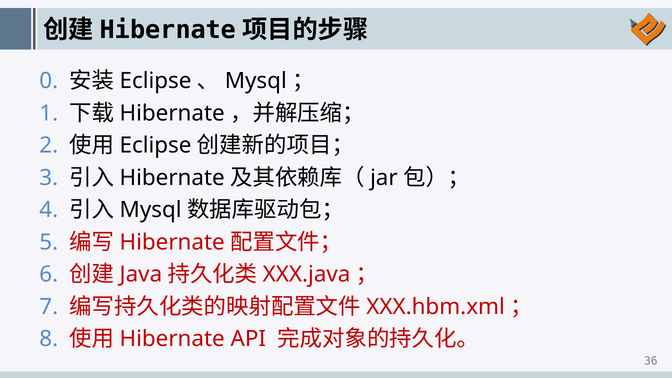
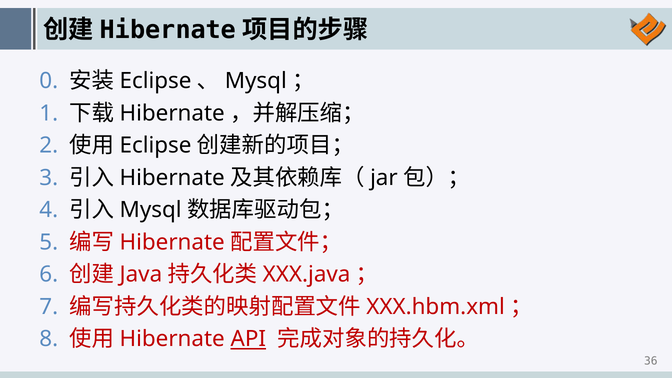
API underline: none -> present
